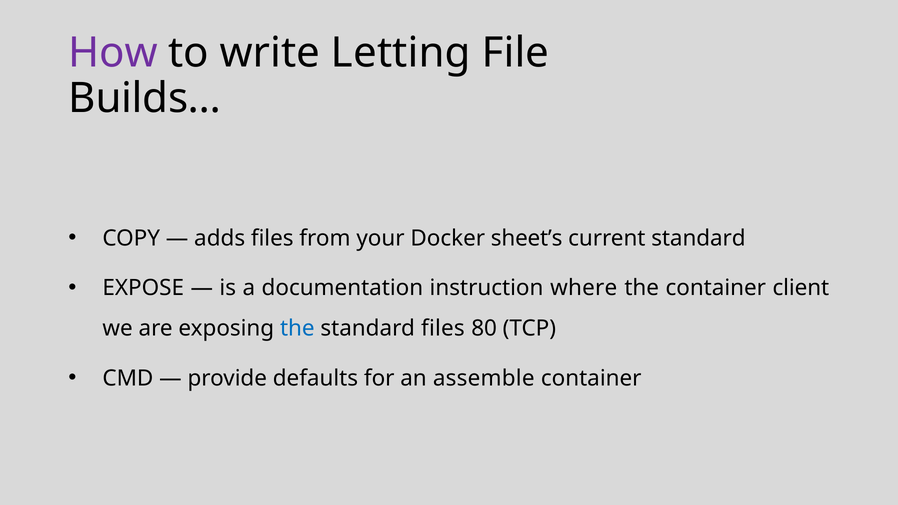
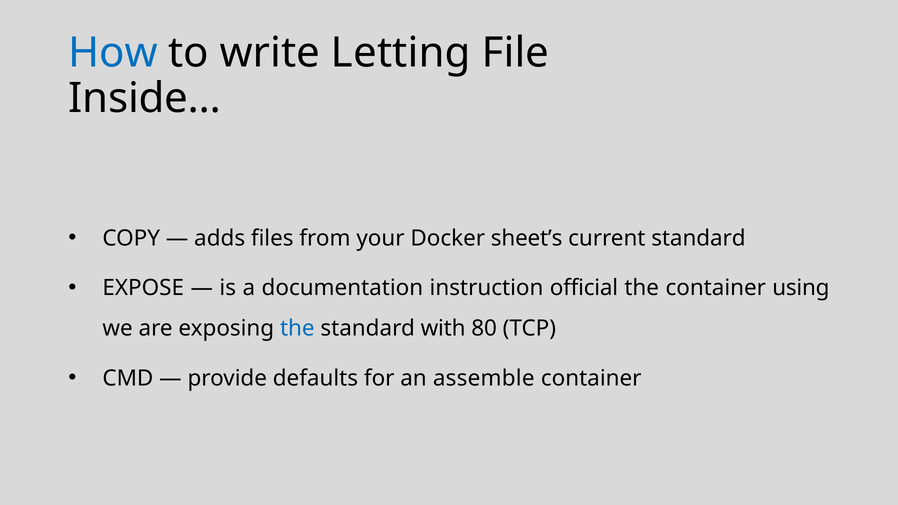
How colour: purple -> blue
Builds…: Builds… -> Inside…
where: where -> official
client: client -> using
standard files: files -> with
